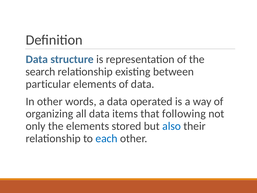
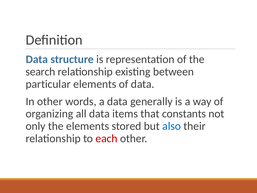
operated: operated -> generally
following: following -> constants
each colour: blue -> red
